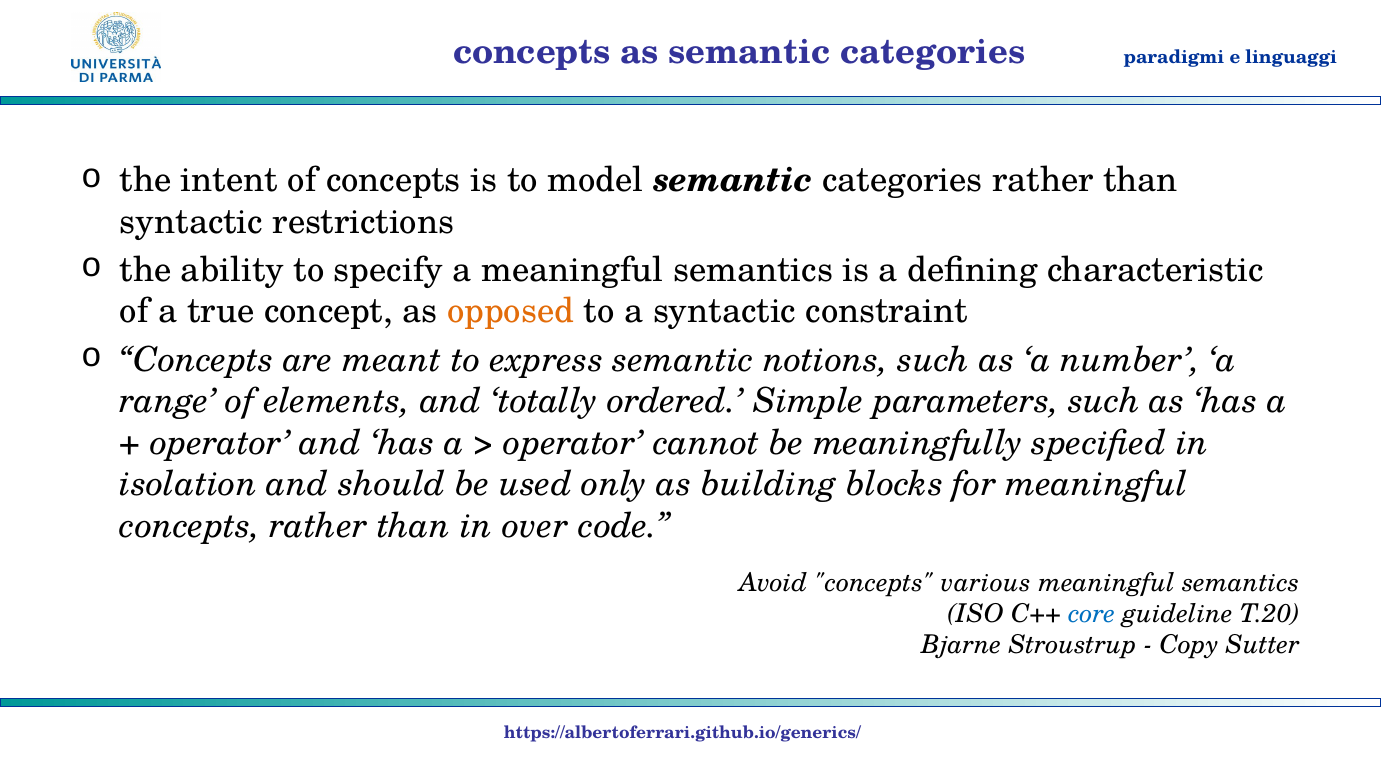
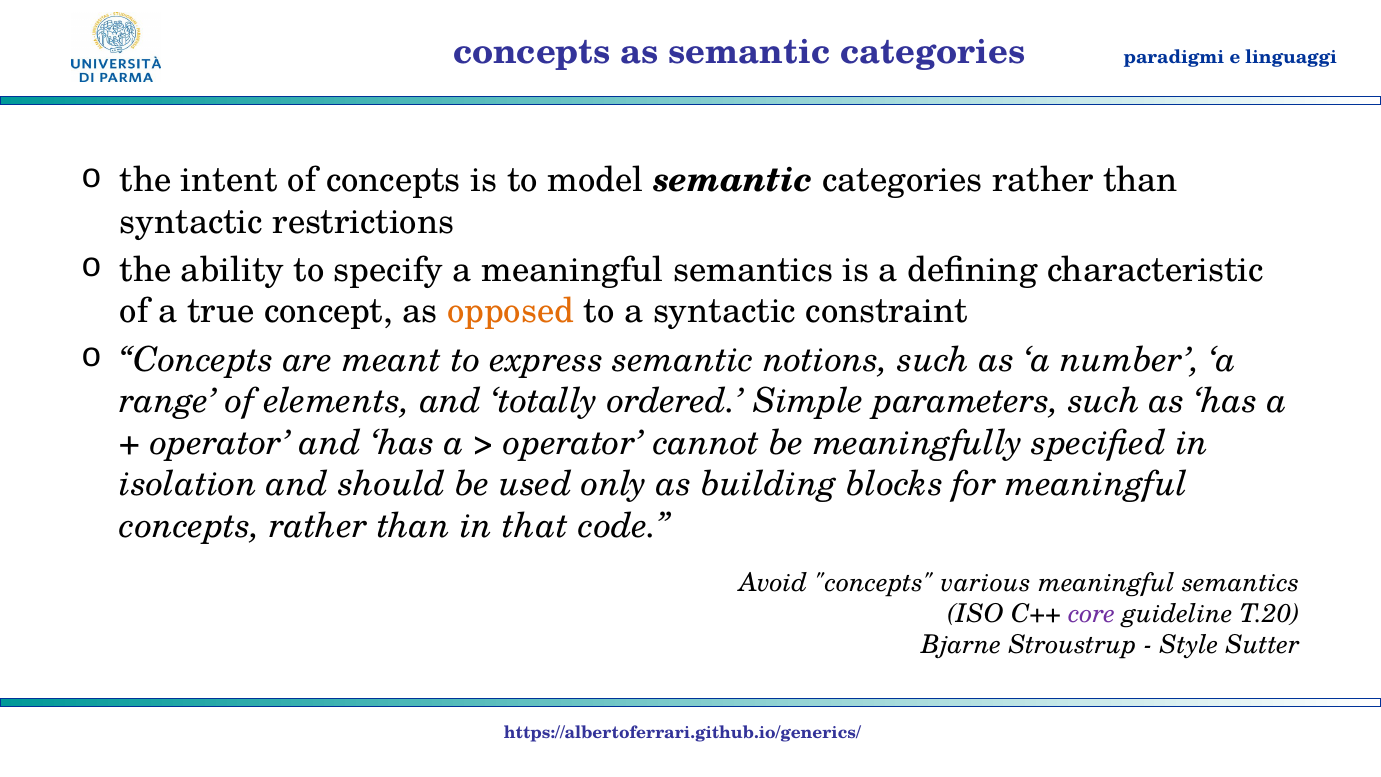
over: over -> that
core colour: blue -> purple
Copy: Copy -> Style
